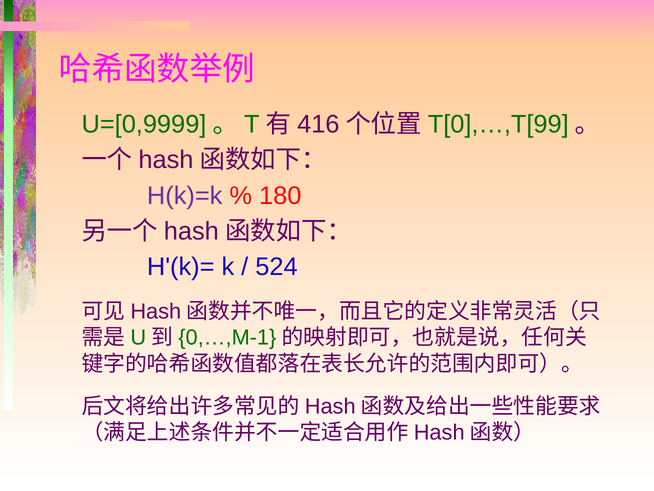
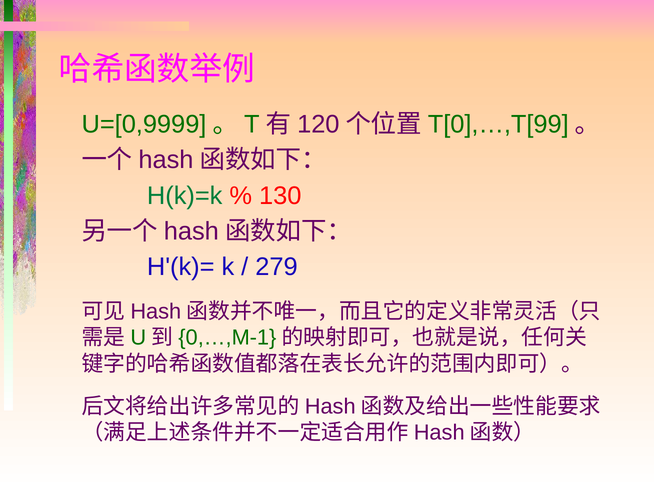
416: 416 -> 120
H(k)=k colour: purple -> green
180: 180 -> 130
524: 524 -> 279
